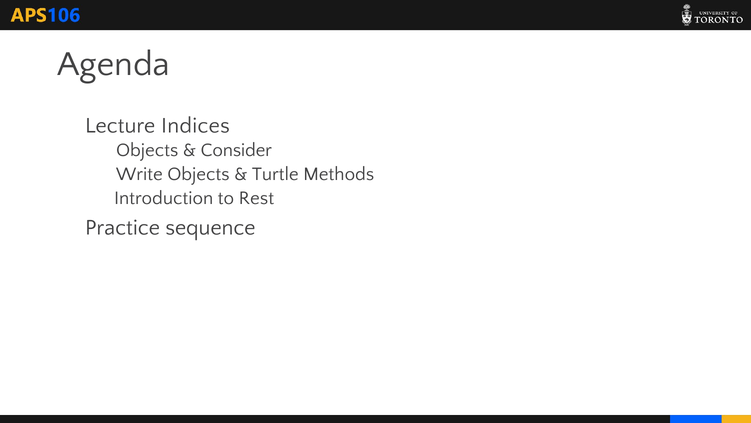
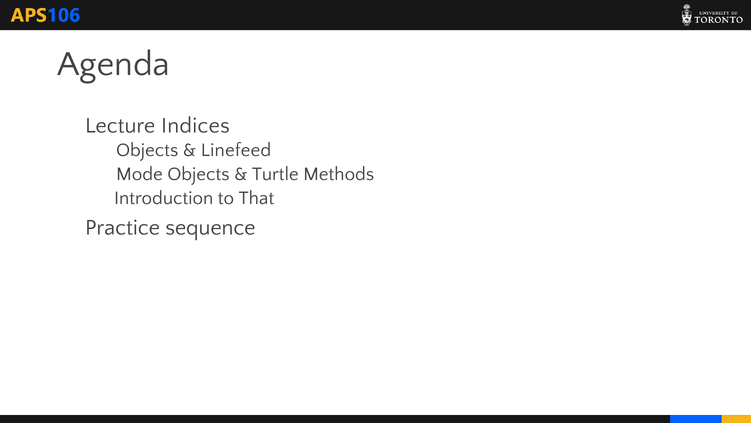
Consider: Consider -> Linefeed
Write: Write -> Mode
Rest: Rest -> That
